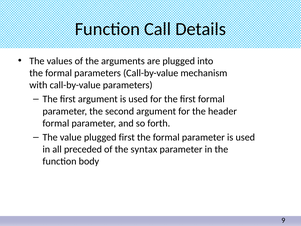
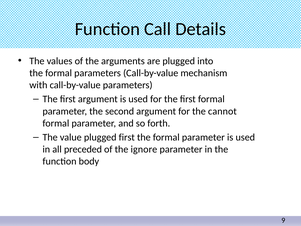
header: header -> cannot
syntax: syntax -> ignore
